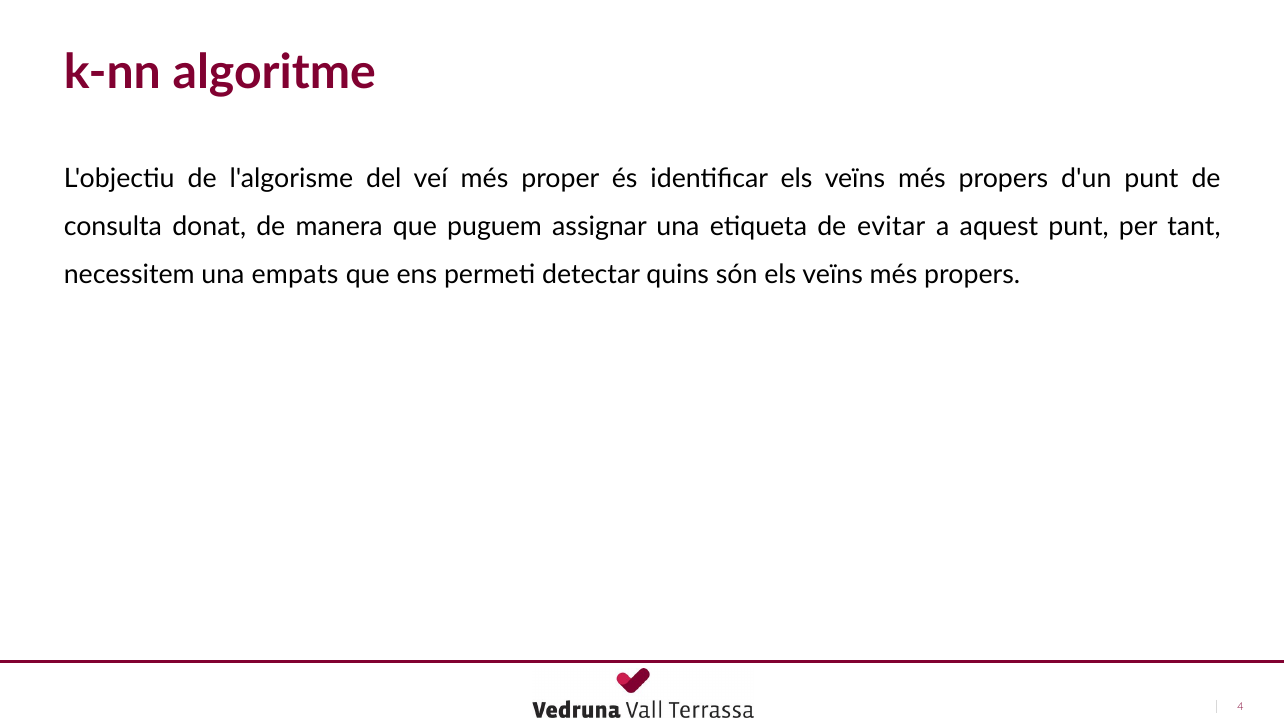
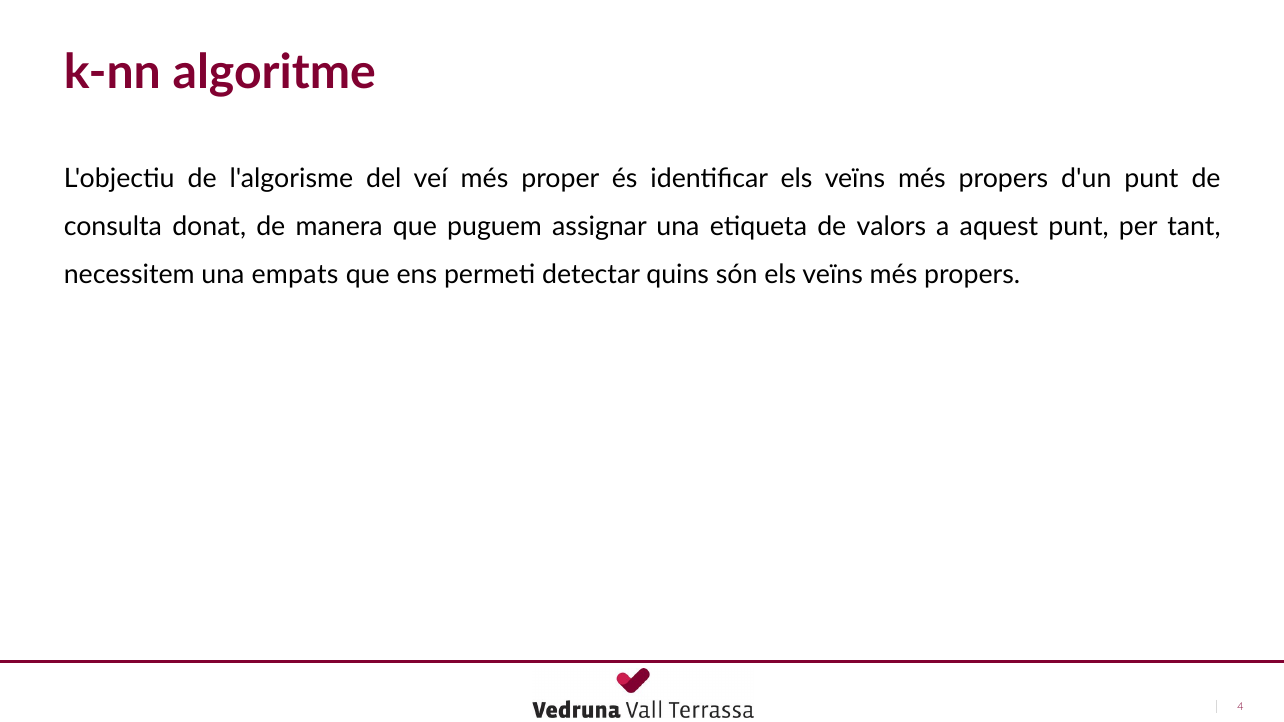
evitar: evitar -> valors
